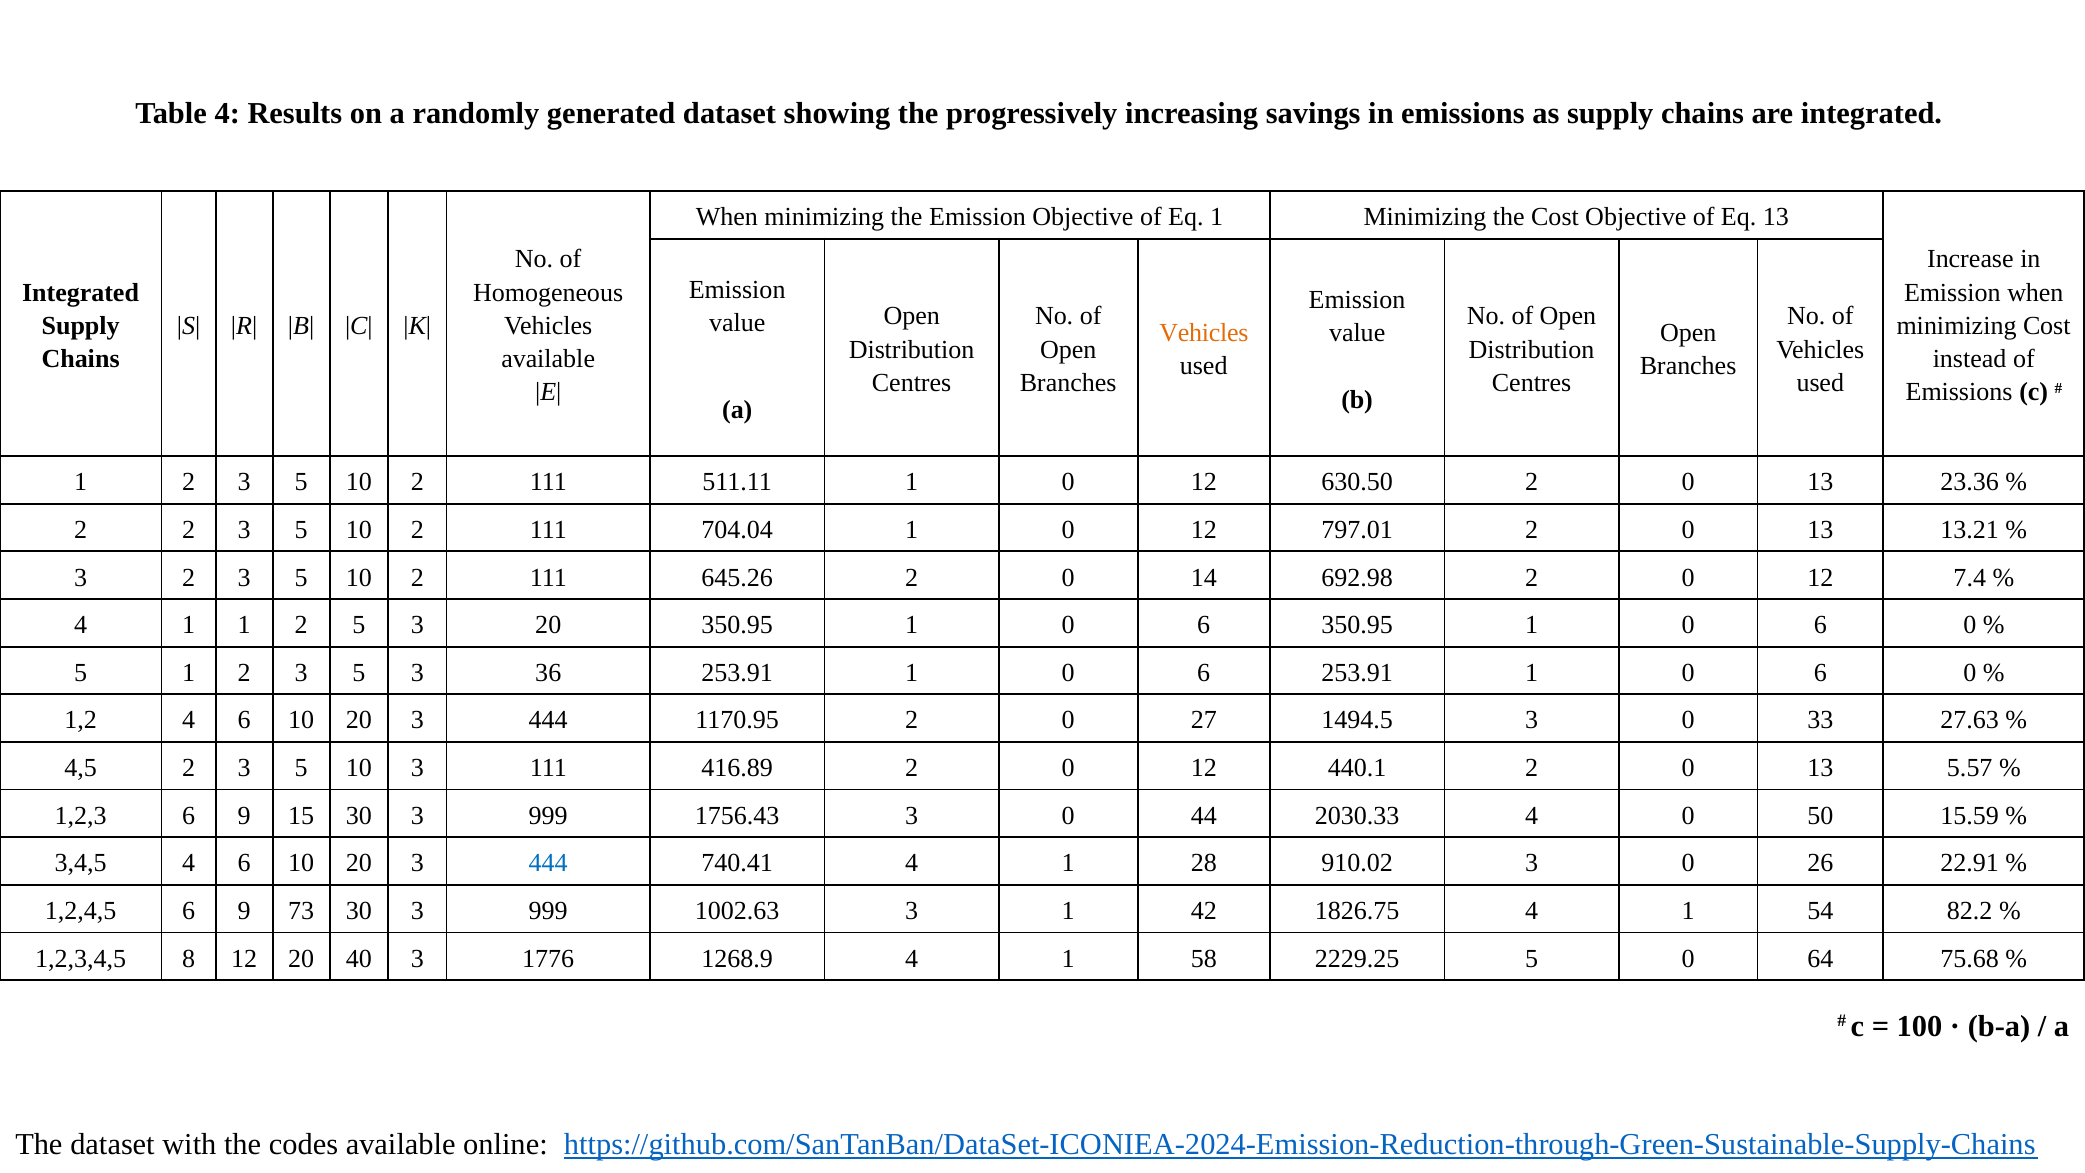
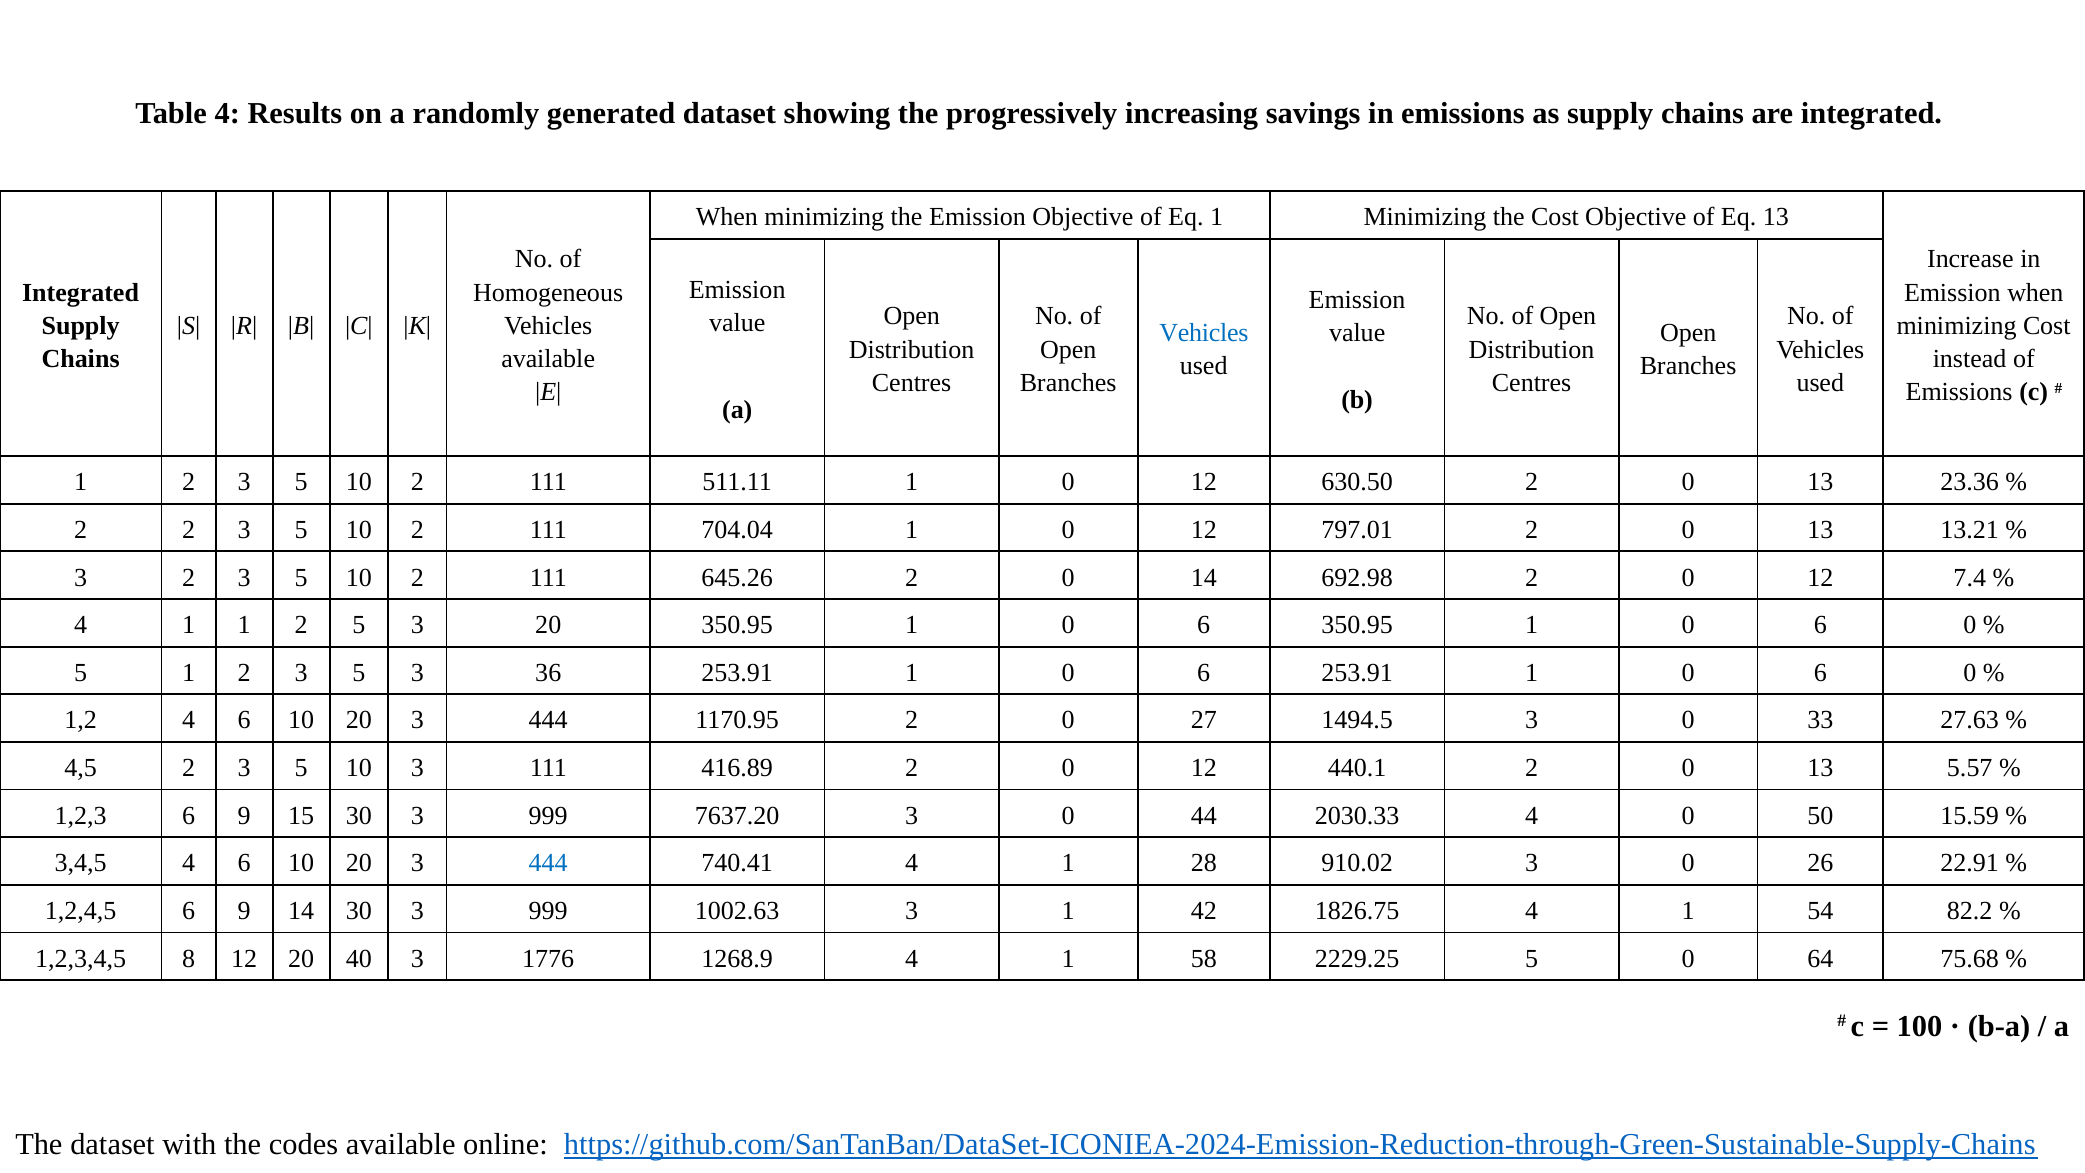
Vehicles at (1204, 333) colour: orange -> blue
1756.43: 1756.43 -> 7637.20
9 73: 73 -> 14
